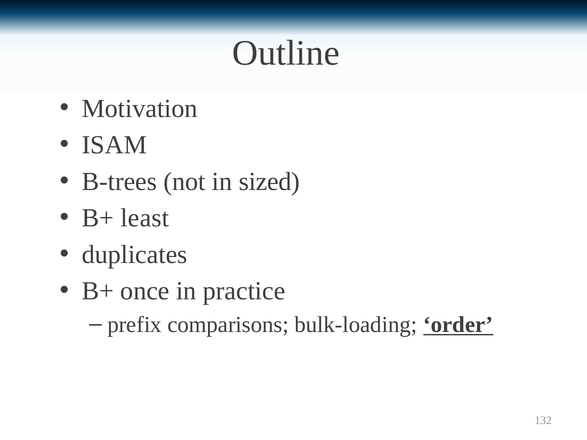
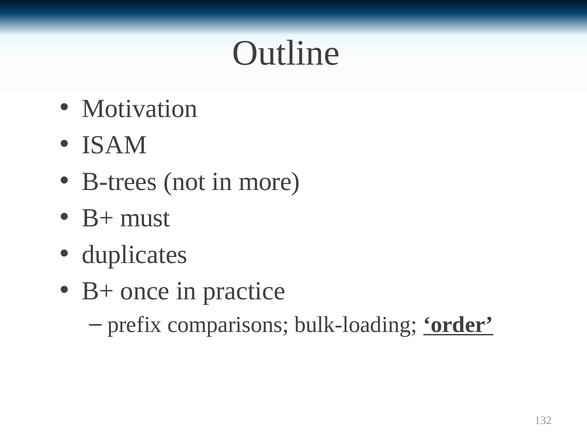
sized: sized -> more
least: least -> must
